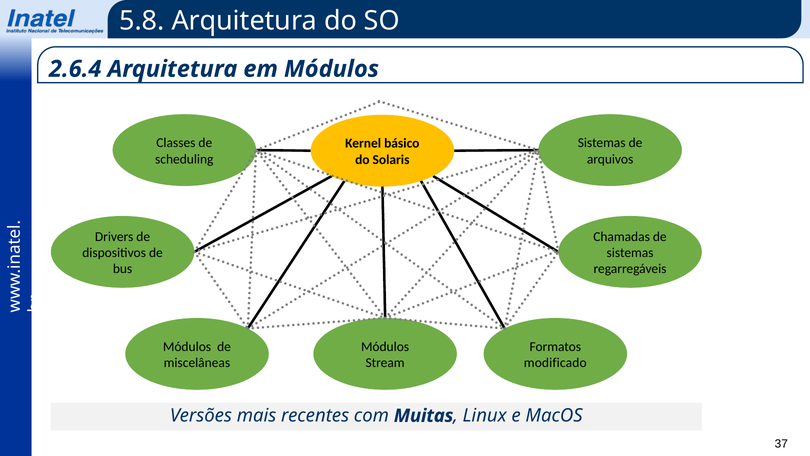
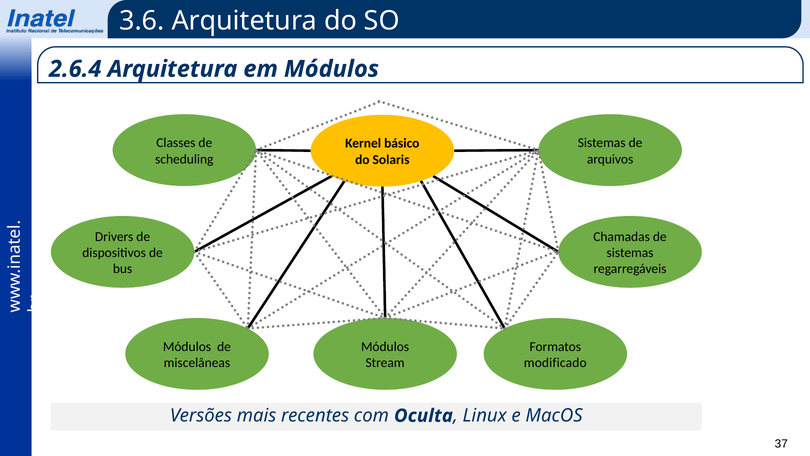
5.8: 5.8 -> 3.6
Muitas: Muitas -> Oculta
